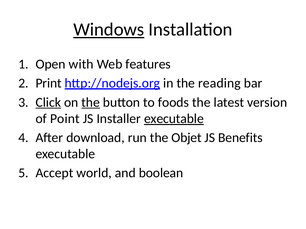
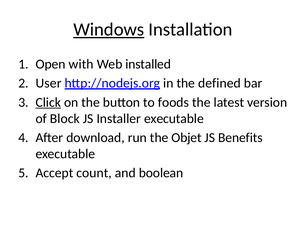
features: features -> installed
Print: Print -> User
reading: reading -> defined
the at (91, 103) underline: present -> none
Point: Point -> Block
executable at (174, 119) underline: present -> none
world: world -> count
